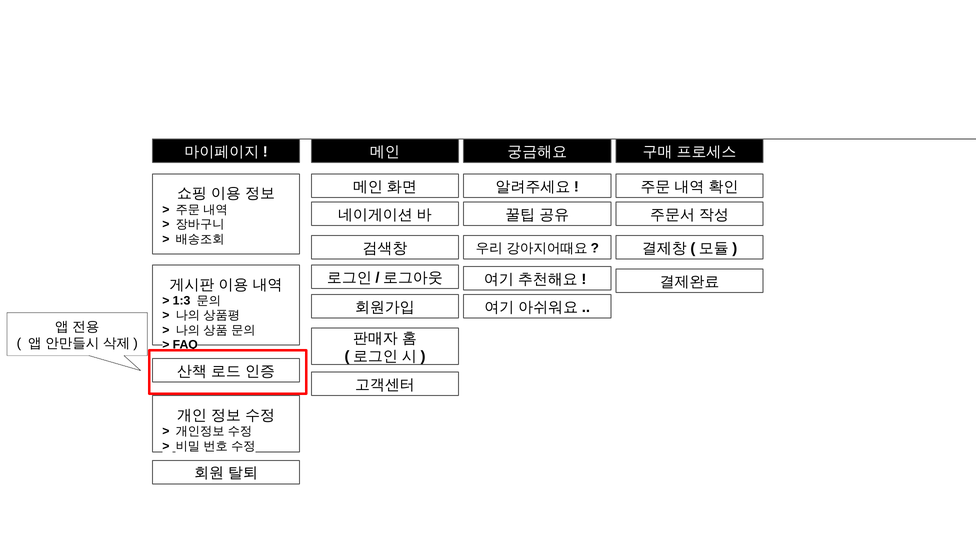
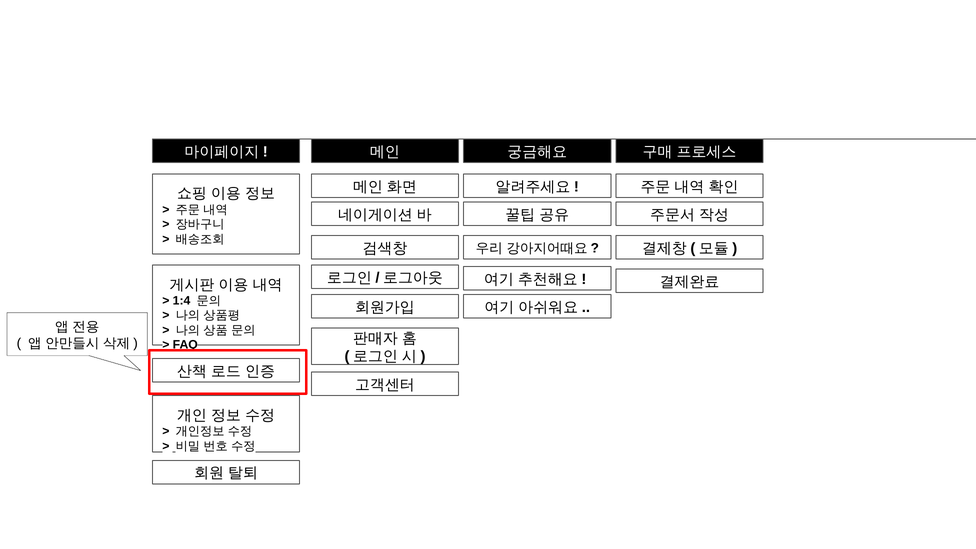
1:3: 1:3 -> 1:4
